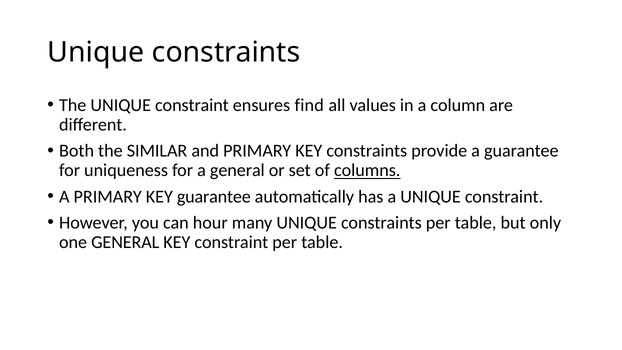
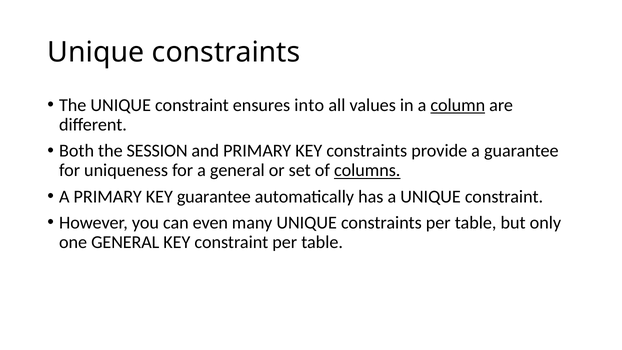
find: find -> into
column underline: none -> present
SIMILAR: SIMILAR -> SESSION
hour: hour -> even
